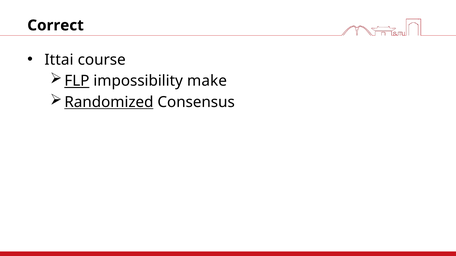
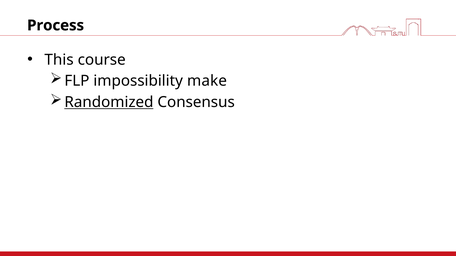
Correct: Correct -> Process
Ittai: Ittai -> This
FLP underline: present -> none
